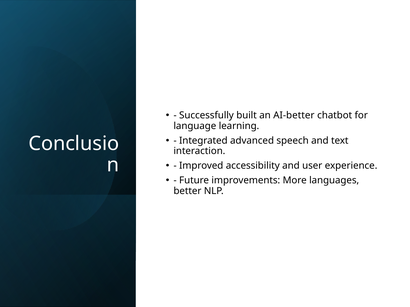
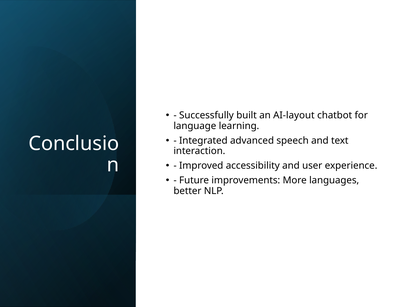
AI-better: AI-better -> AI-layout
